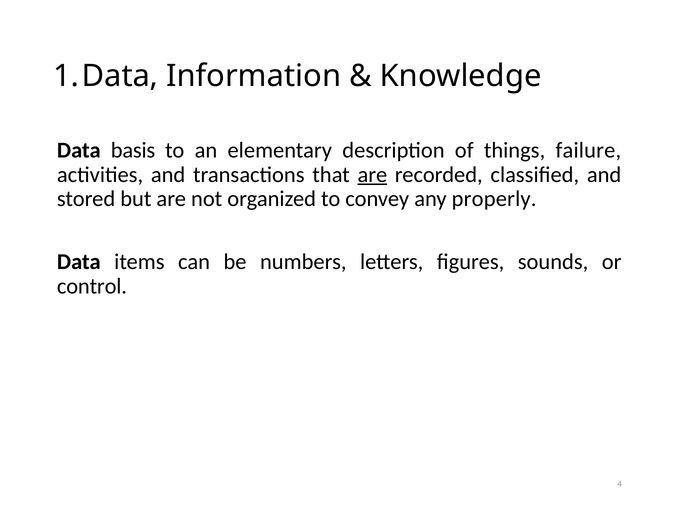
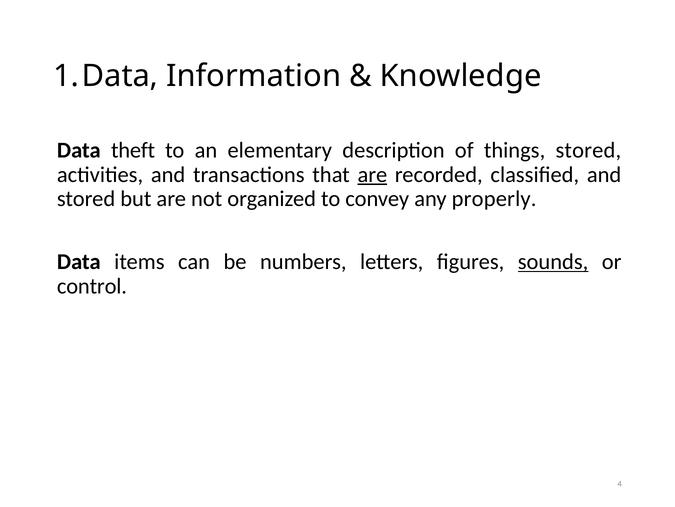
basis: basis -> theft
things failure: failure -> stored
sounds underline: none -> present
